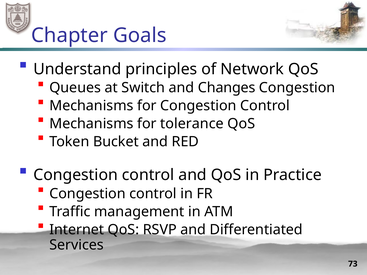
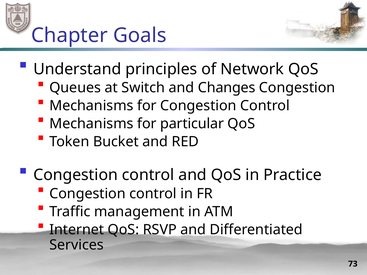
tolerance: tolerance -> particular
